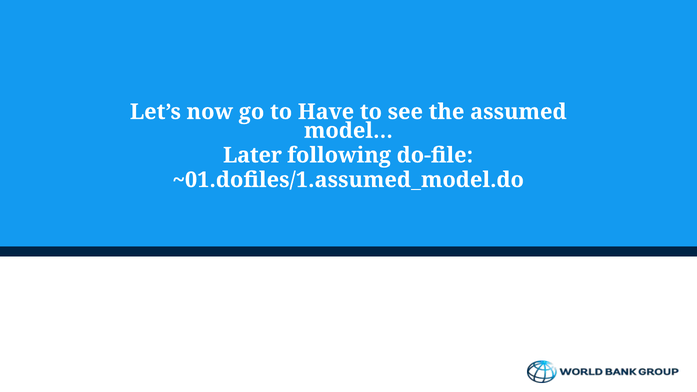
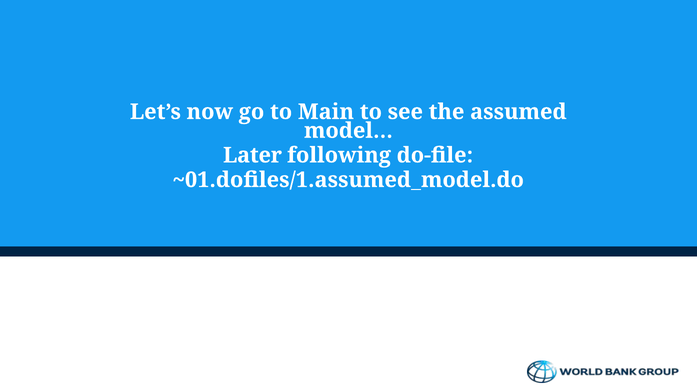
Have: Have -> Main
